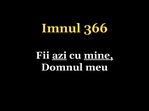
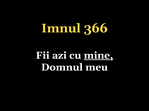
azi underline: present -> none
